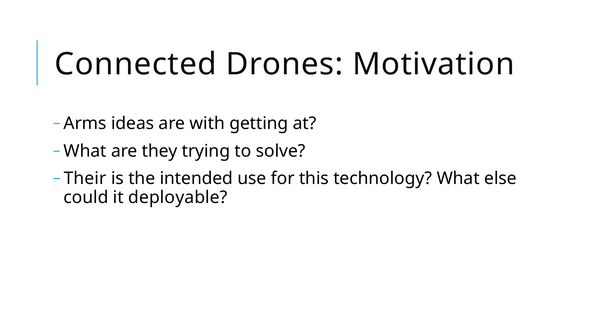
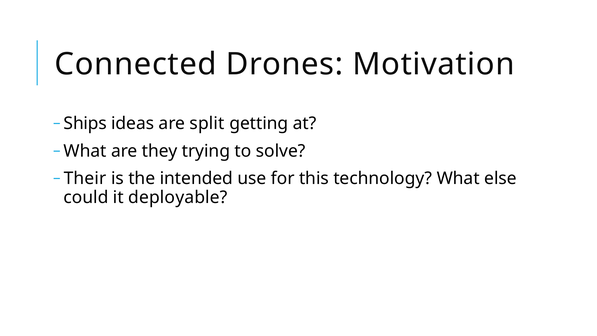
Arms: Arms -> Ships
with: with -> split
